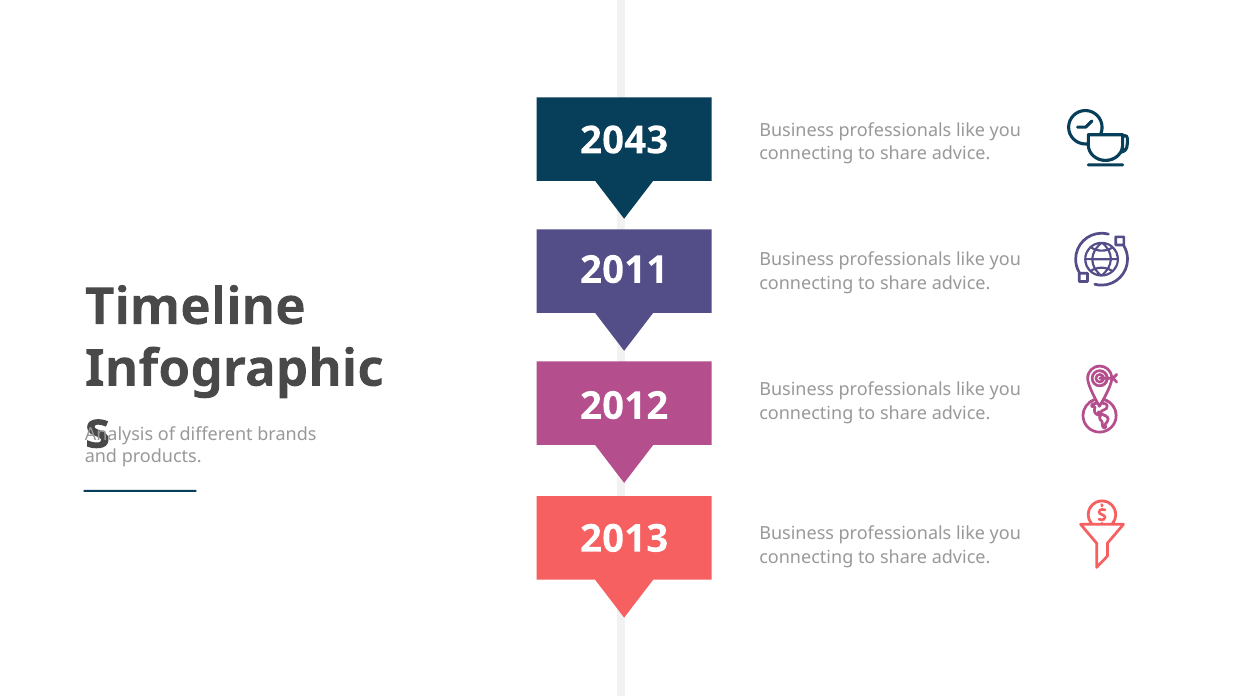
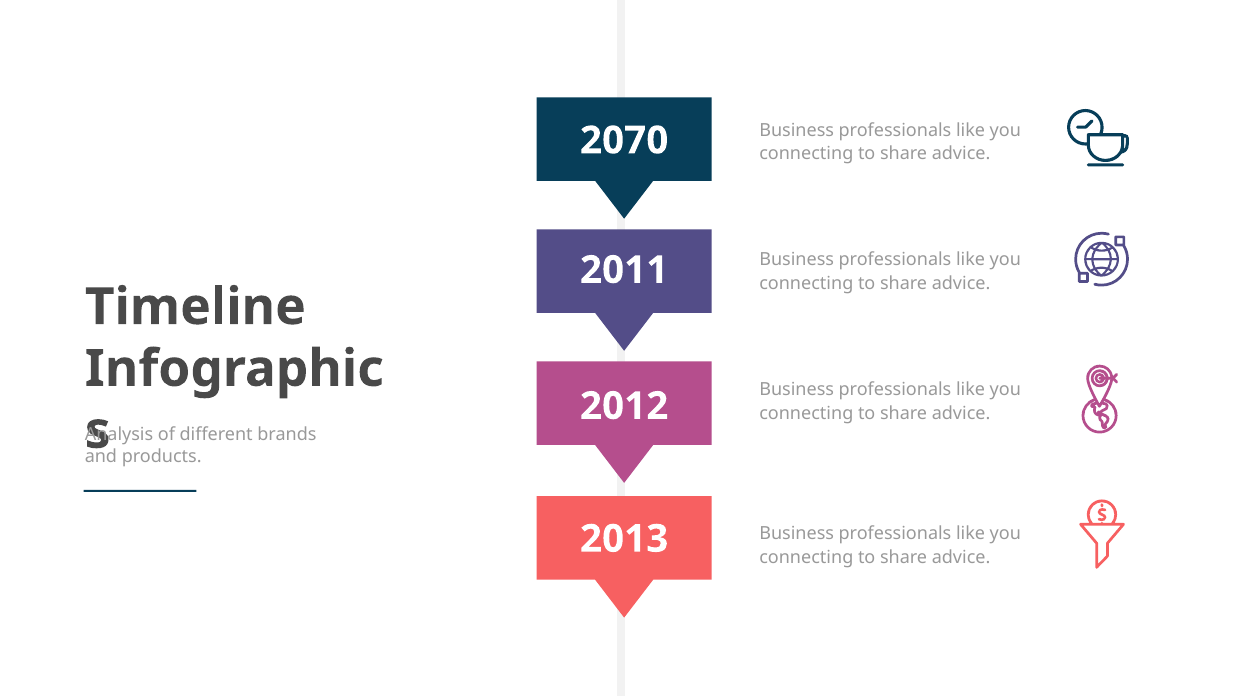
2043: 2043 -> 2070
